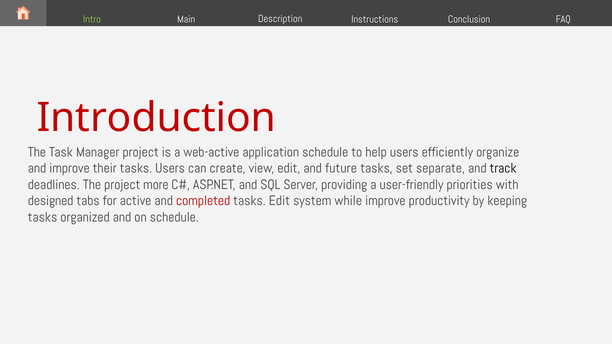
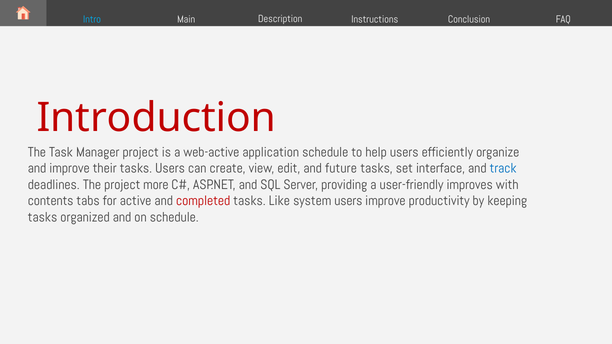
Intro colour: light green -> light blue
separate: separate -> interface
track colour: black -> blue
priorities: priorities -> improves
designed: designed -> contents
tasks Edit: Edit -> Like
system while: while -> users
